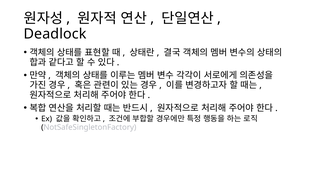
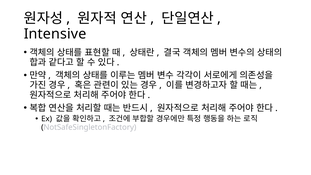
Deadlock: Deadlock -> Intensive
